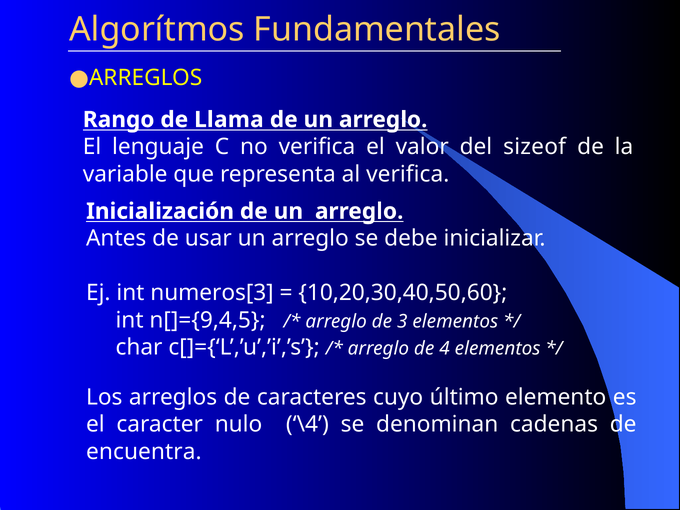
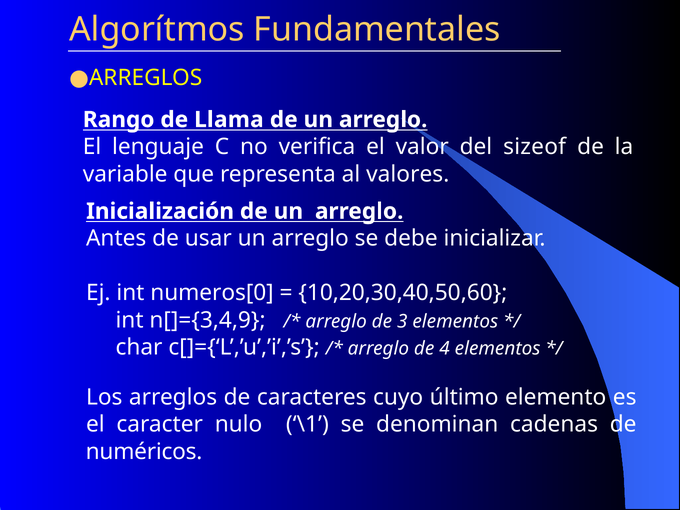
al verifica: verifica -> valores
numeros[3: numeros[3 -> numeros[0
n[]={9,4,5: n[]={9,4,5 -> n[]={3,4,9
\4: \4 -> \1
encuentra: encuentra -> numéricos
